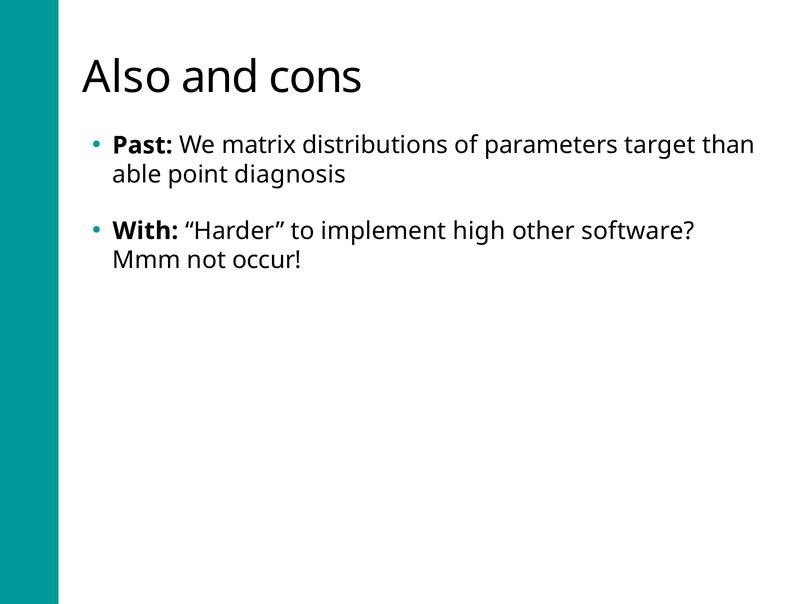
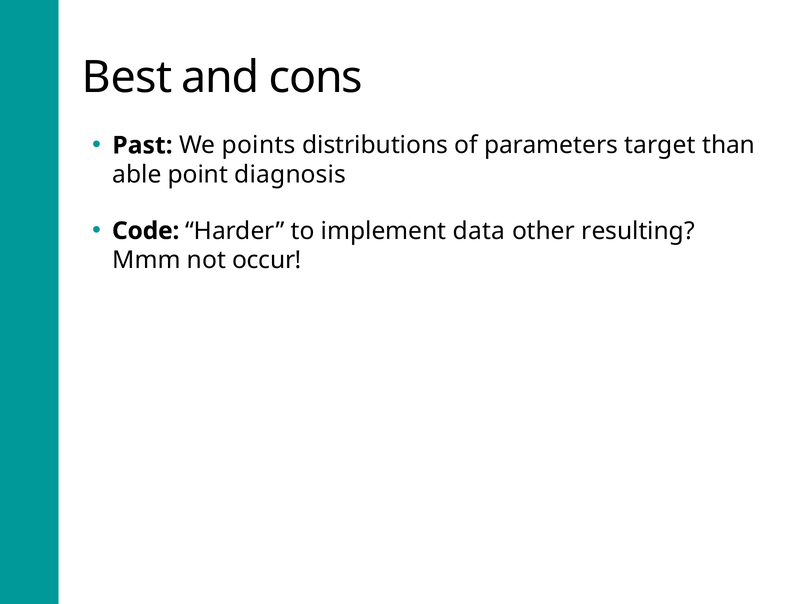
Also: Also -> Best
matrix: matrix -> points
With: With -> Code
high: high -> data
software: software -> resulting
